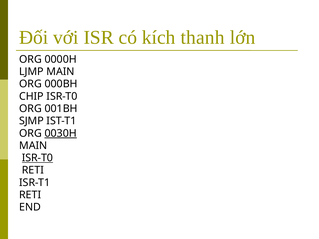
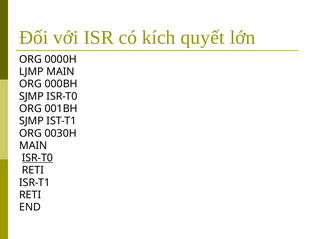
thanh: thanh -> quyết
CHIP at (31, 96): CHIP -> SJMP
0030H underline: present -> none
